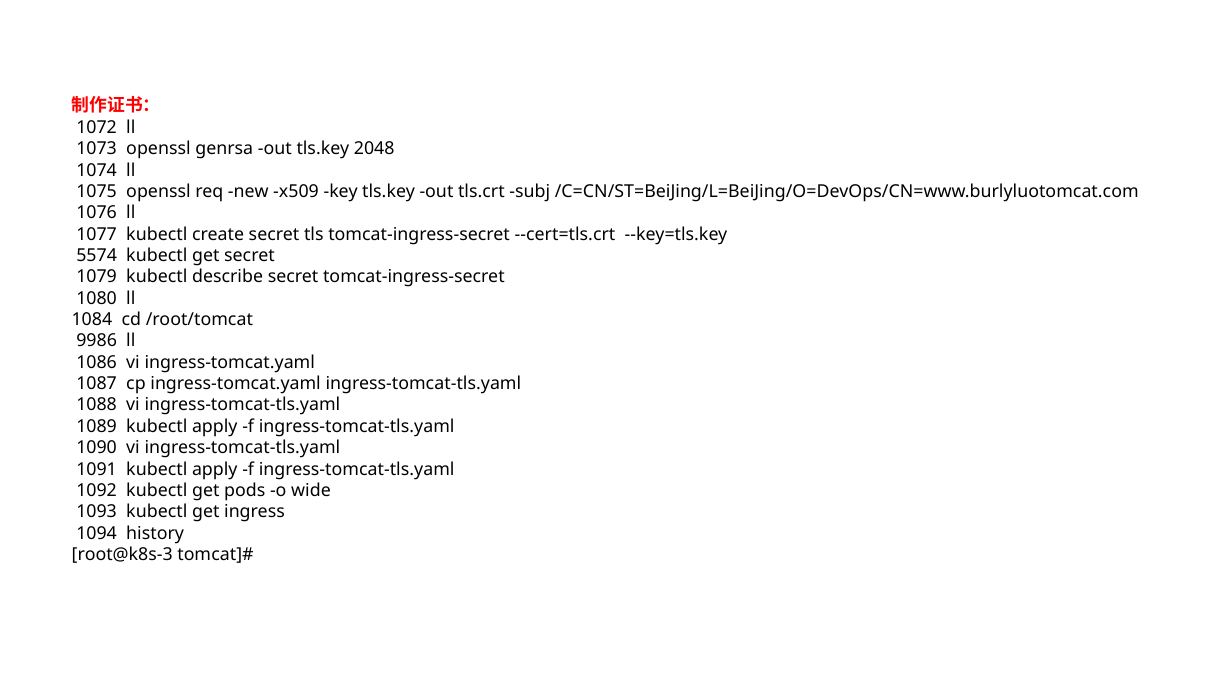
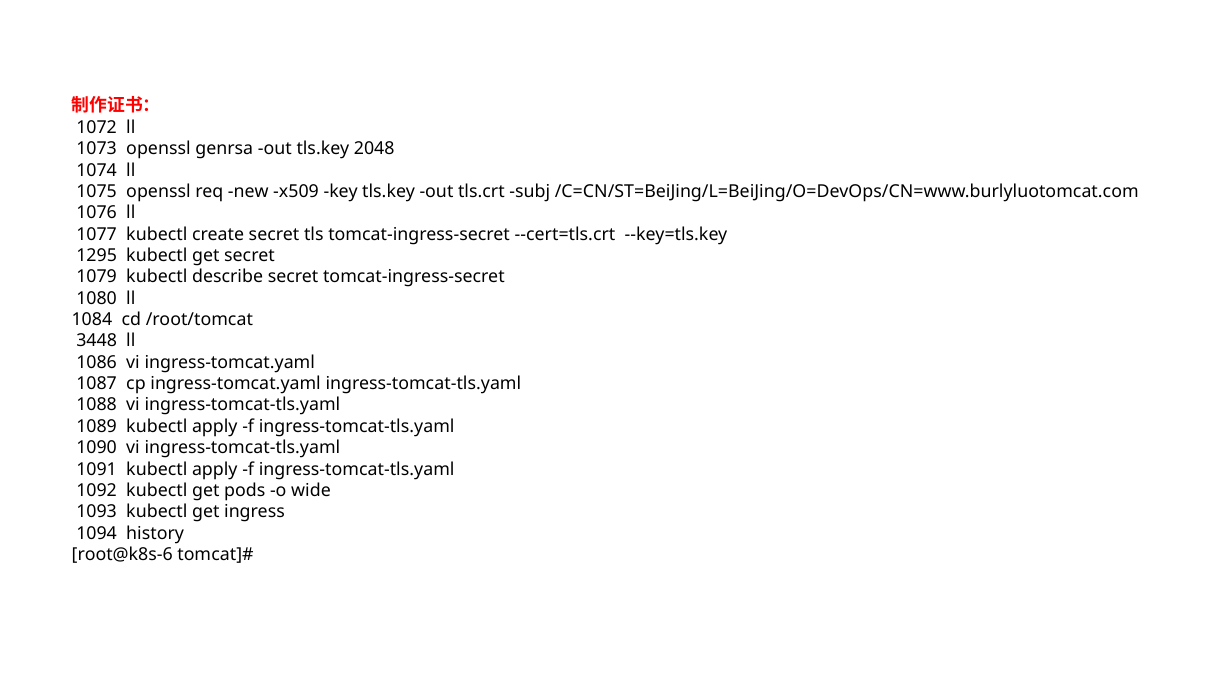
5574: 5574 -> 1295
9986: 9986 -> 3448
root@k8s-3: root@k8s-3 -> root@k8s-6
